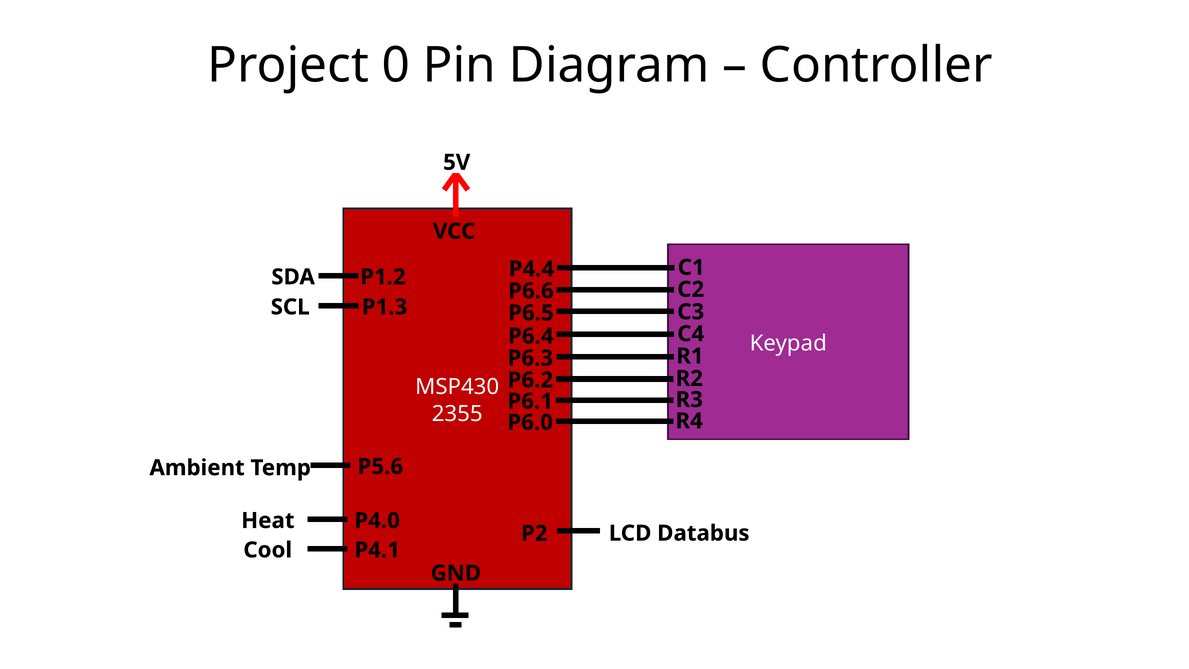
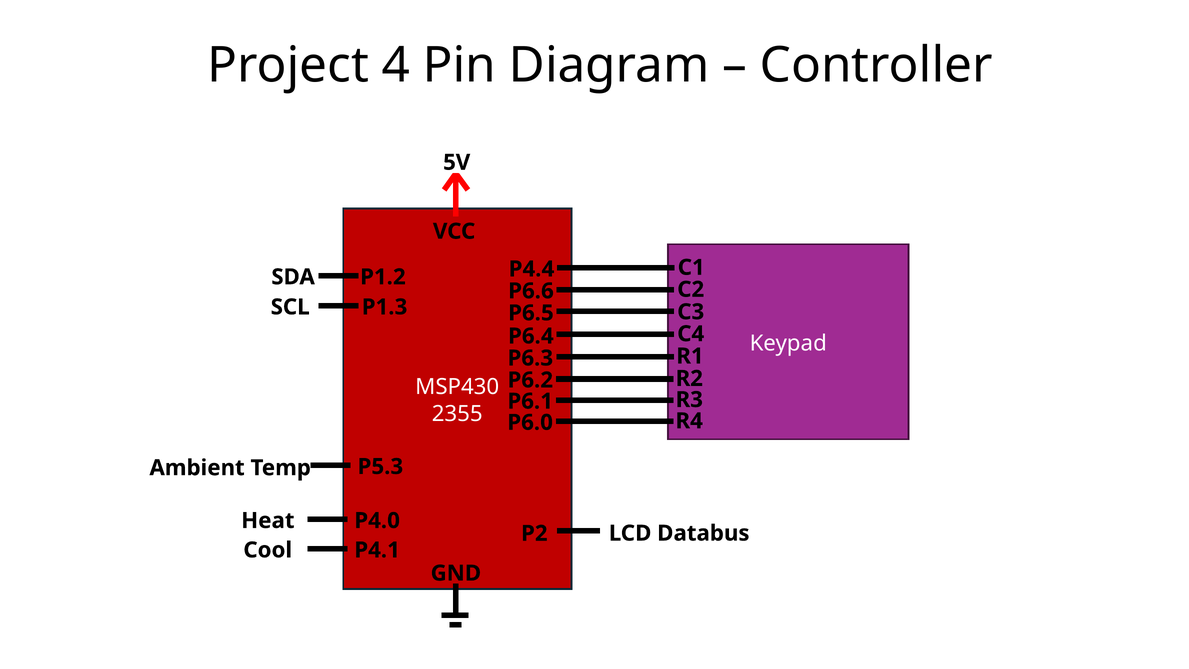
0: 0 -> 4
P5.6: P5.6 -> P5.3
